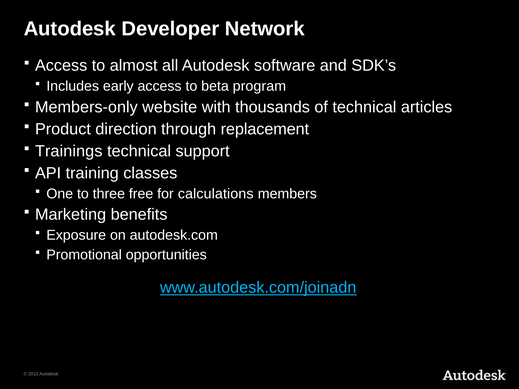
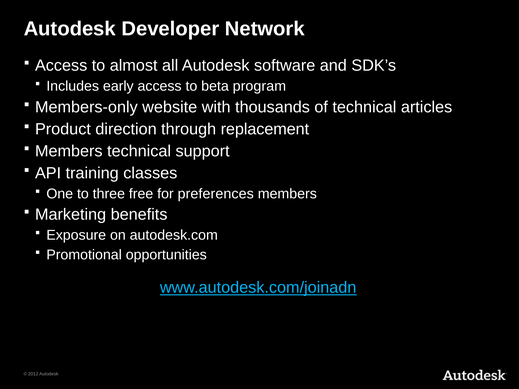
Trainings at (69, 151): Trainings -> Members
calculations: calculations -> preferences
